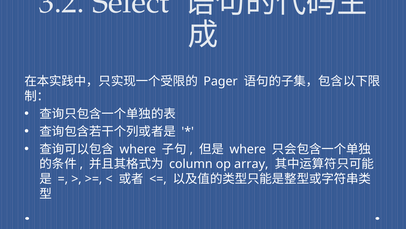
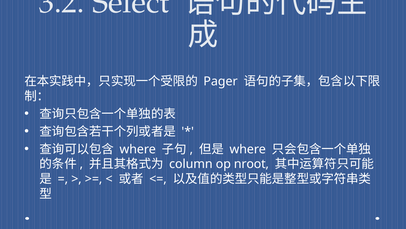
array: array -> nroot
